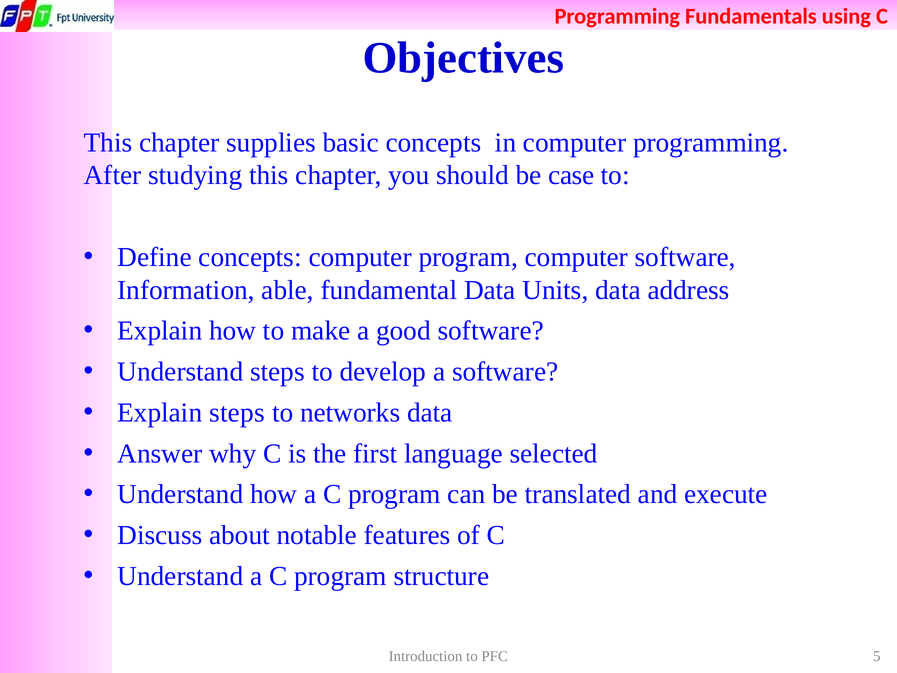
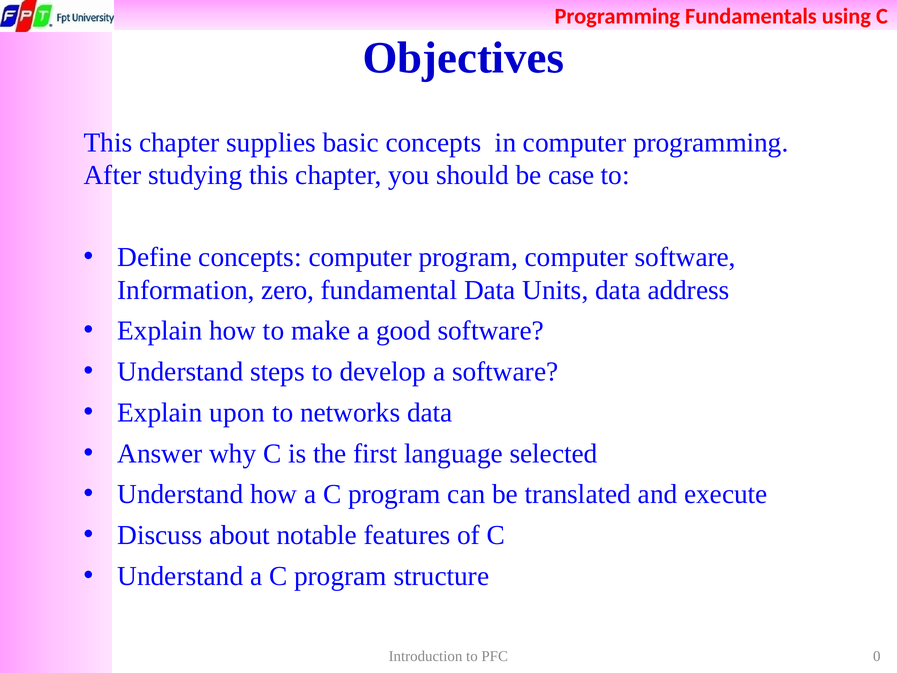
able: able -> zero
Explain steps: steps -> upon
5: 5 -> 0
